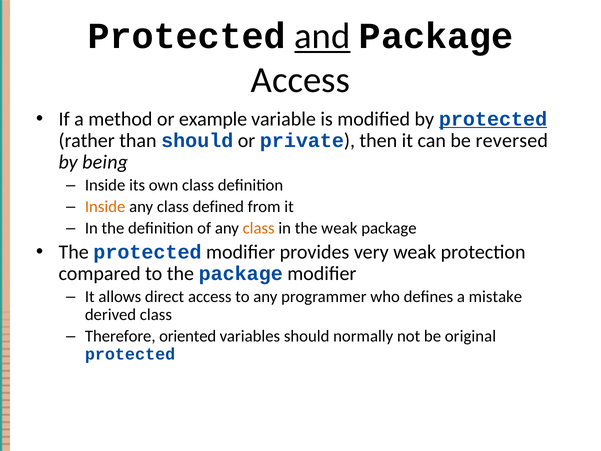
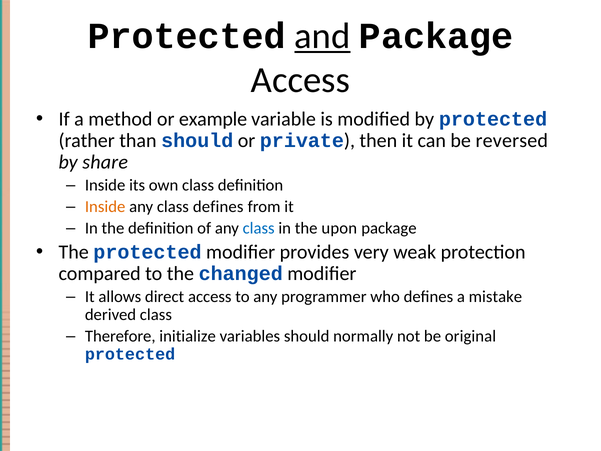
protected at (493, 119) underline: present -> none
being: being -> share
class defined: defined -> defines
class at (259, 228) colour: orange -> blue
the weak: weak -> upon
the package: package -> changed
oriented: oriented -> initialize
